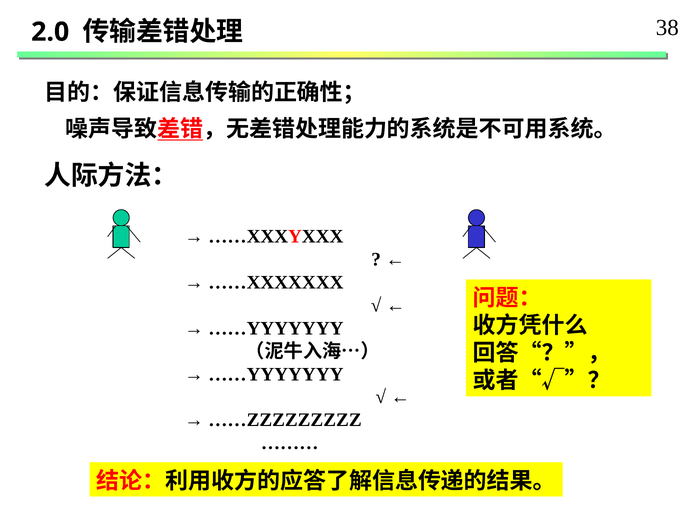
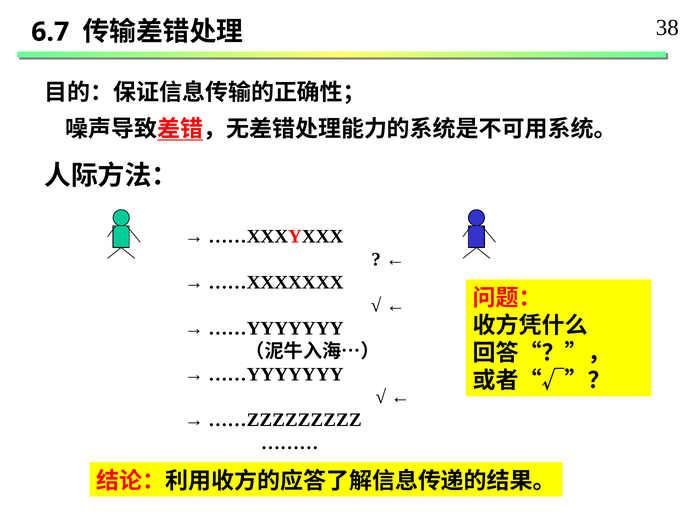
2.0: 2.0 -> 6.7
